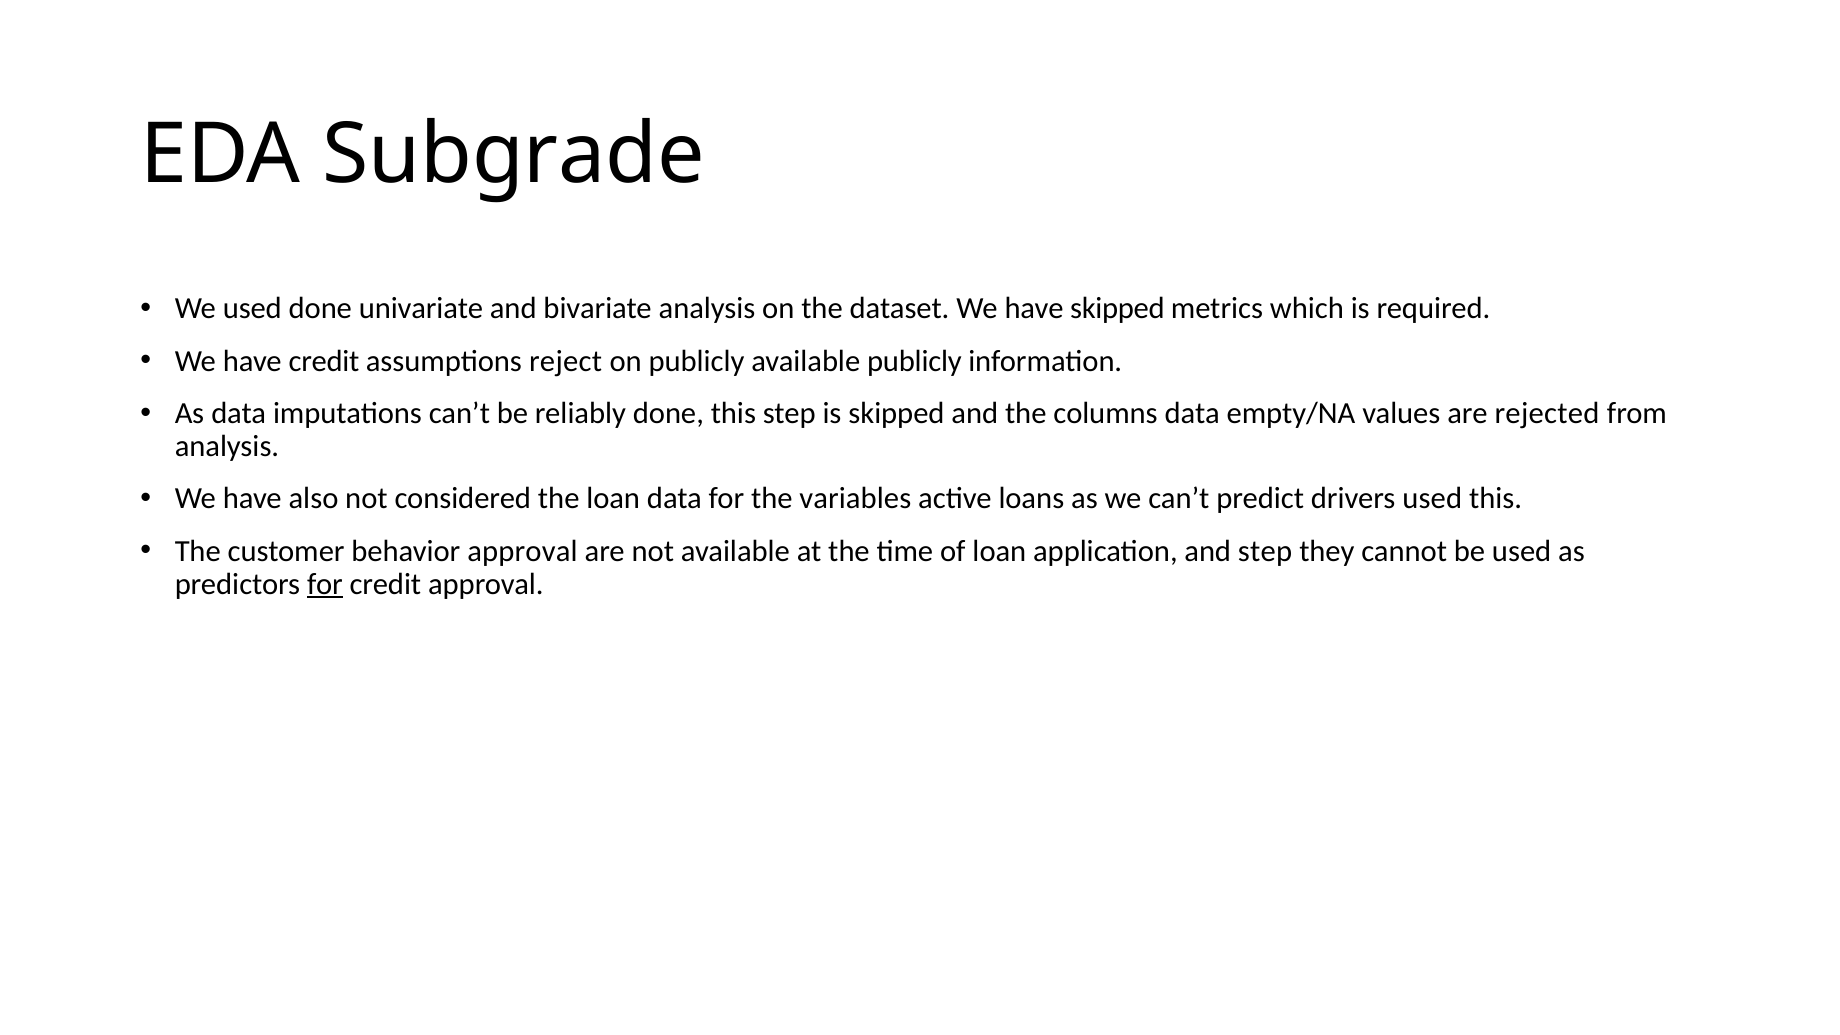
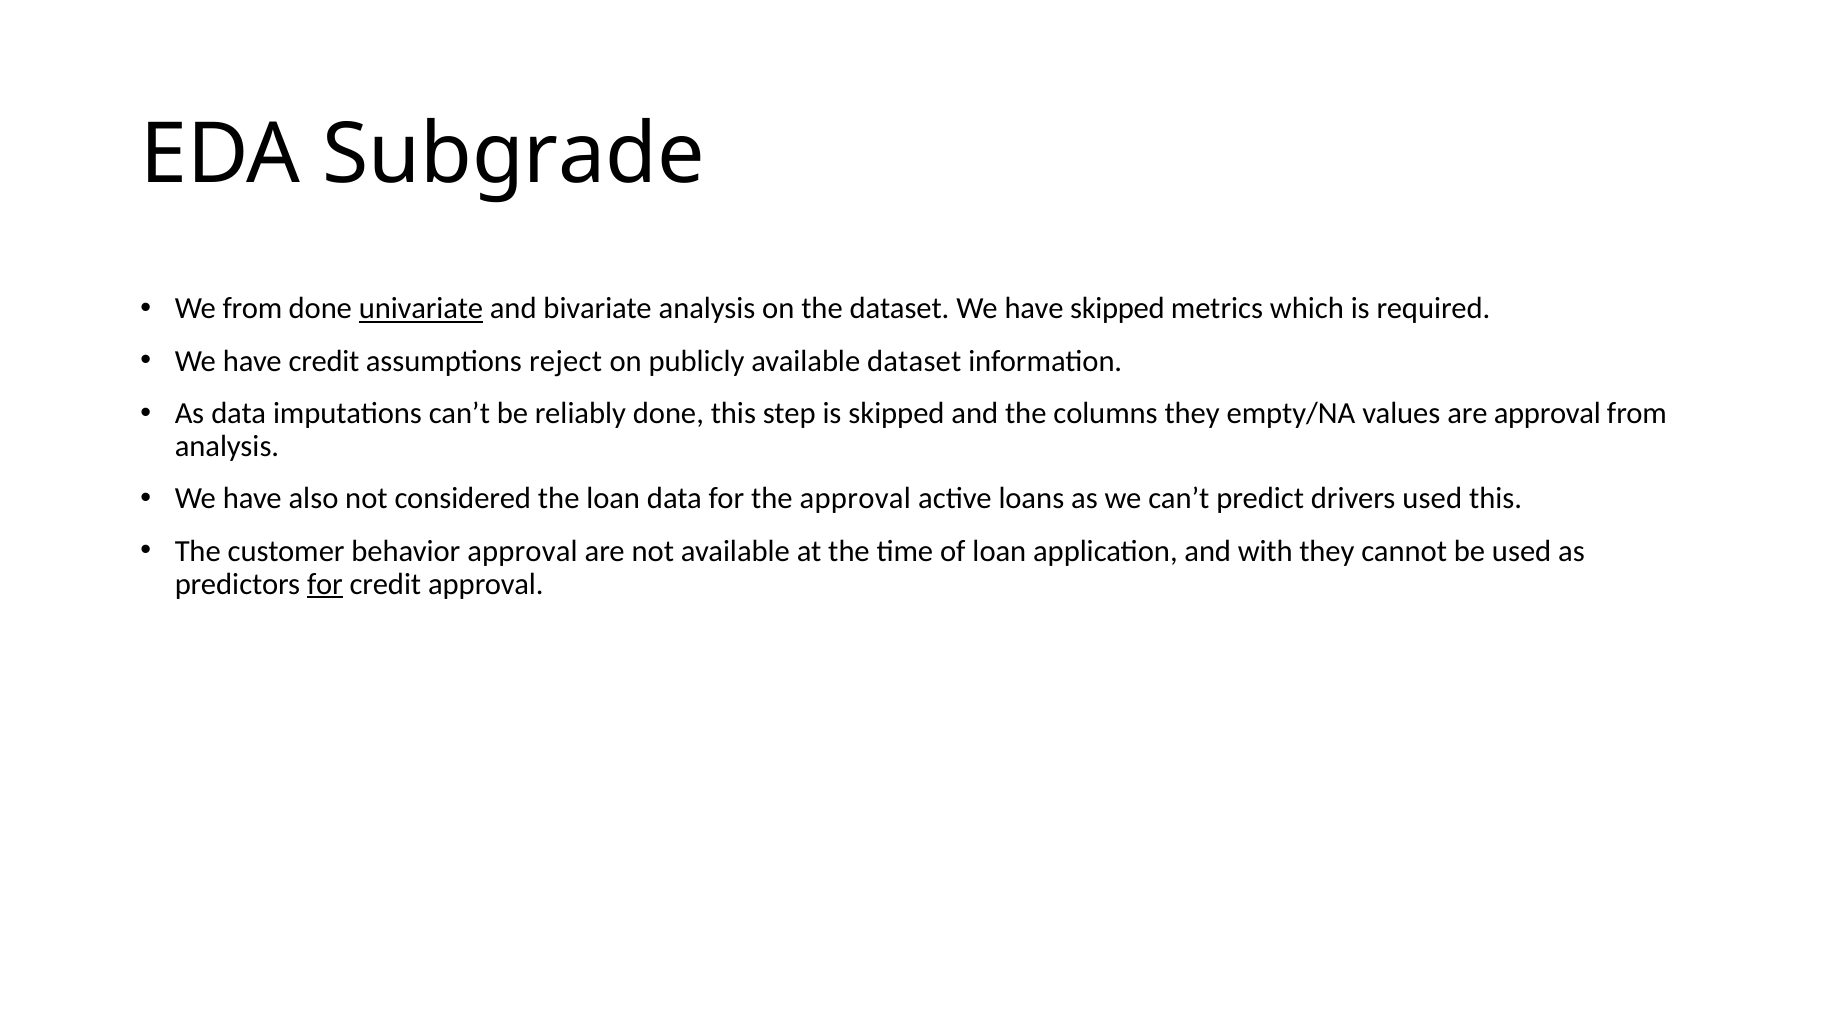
We used: used -> from
univariate underline: none -> present
available publicly: publicly -> dataset
columns data: data -> they
are rejected: rejected -> approval
the variables: variables -> approval
and step: step -> with
